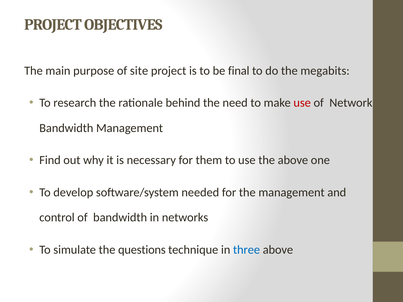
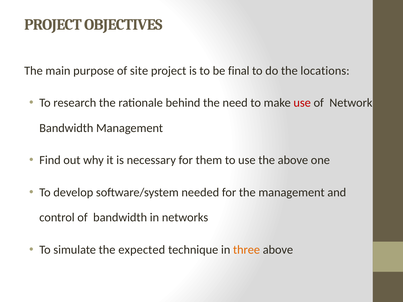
megabits: megabits -> locations
questions: questions -> expected
three colour: blue -> orange
